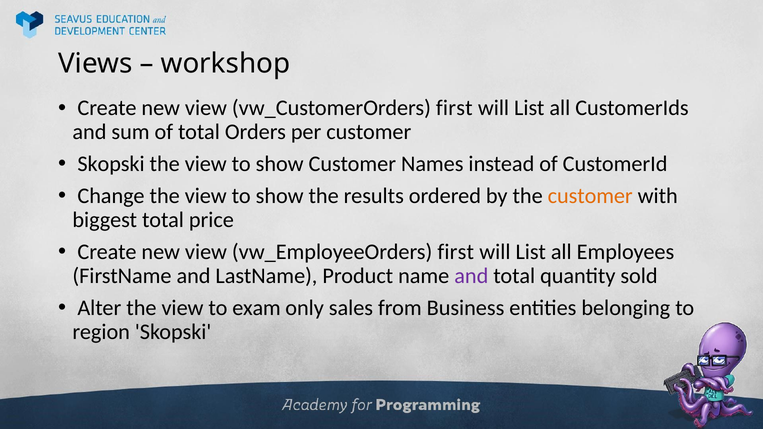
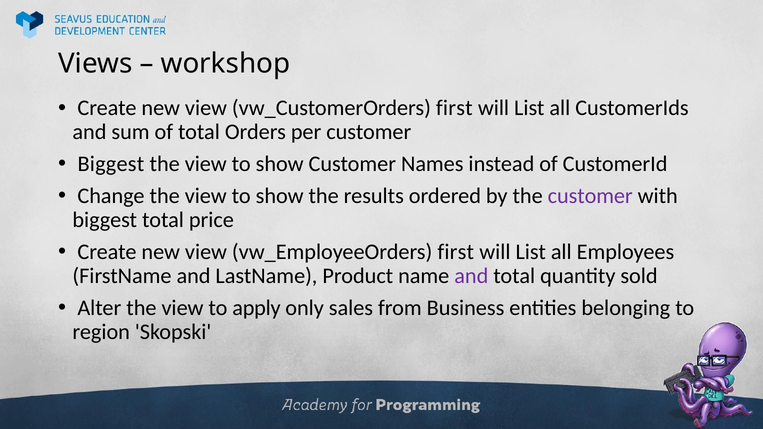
Skopski at (111, 164): Skopski -> Biggest
customer at (590, 196) colour: orange -> purple
exam: exam -> apply
